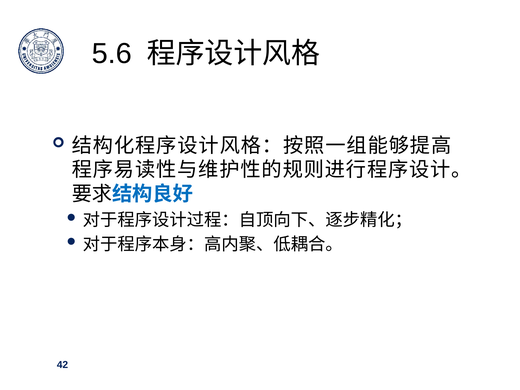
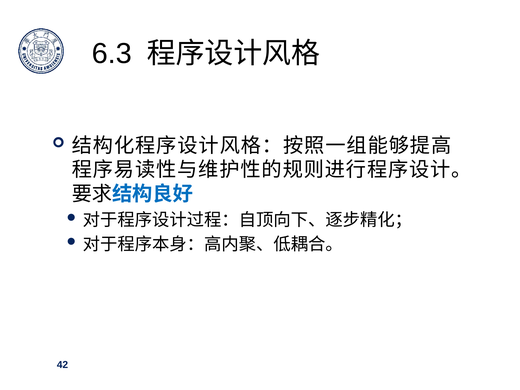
5.6: 5.6 -> 6.3
